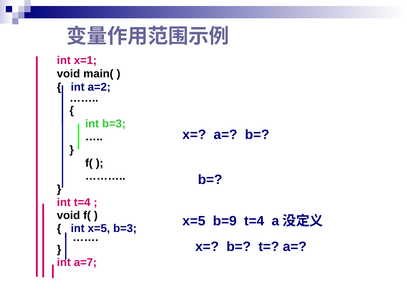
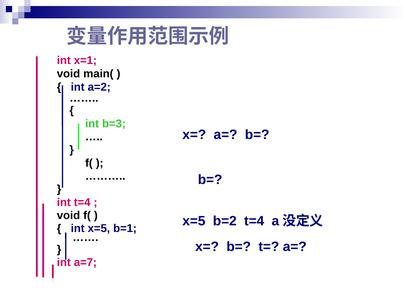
b=9: b=9 -> b=2
x=5 b=3: b=3 -> b=1
